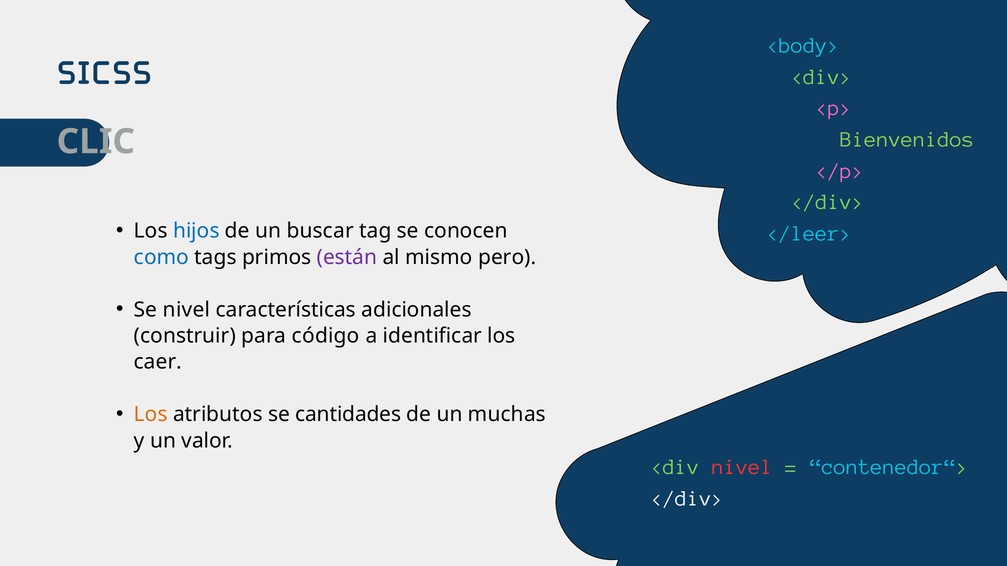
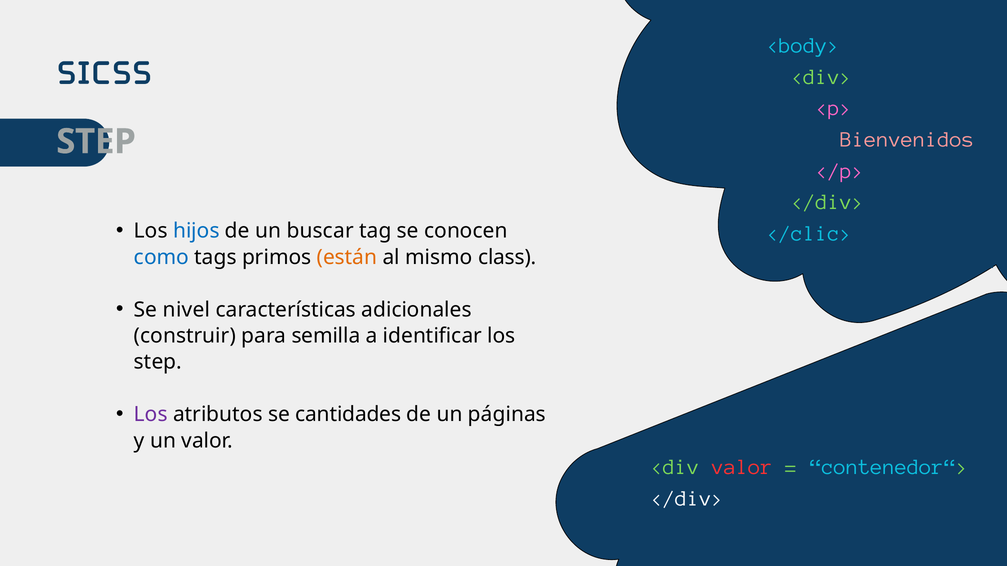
Bienvenidos colour: light green -> pink
CLIC at (96, 142): CLIC -> STEP
</leer>: </leer> -> </clic>
están colour: purple -> orange
pero: pero -> class
código: código -> semilla
caer at (158, 362): caer -> step
Los at (151, 415) colour: orange -> purple
muchas: muchas -> páginas
<div nivel: nivel -> valor
